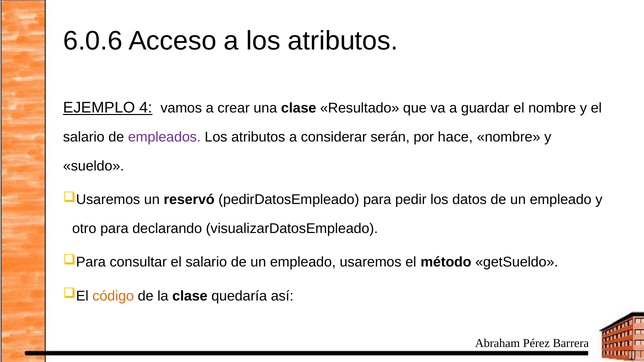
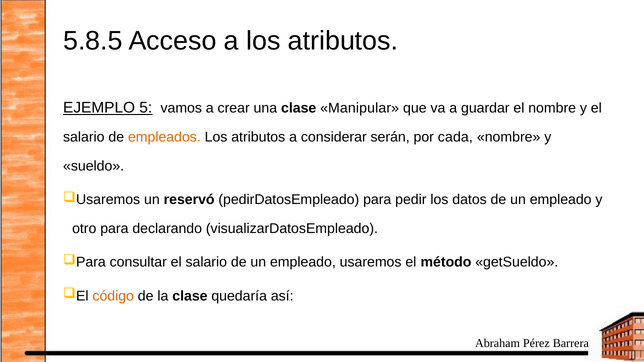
6.0.6: 6.0.6 -> 5.8.5
4: 4 -> 5
Resultado: Resultado -> Manipular
empleados colour: purple -> orange
hace: hace -> cada
